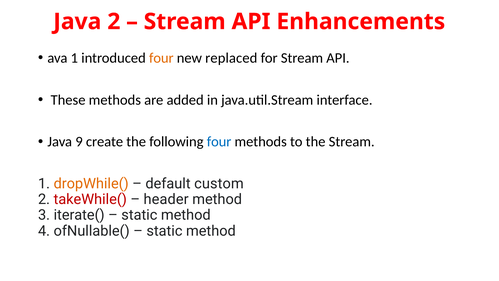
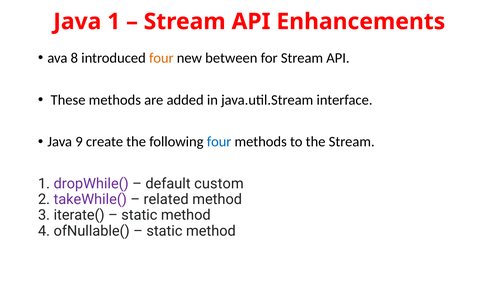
Java 2: 2 -> 1
ava 1: 1 -> 8
replaced: replaced -> between
dropWhile( colour: orange -> purple
takeWhile( colour: red -> purple
header: header -> related
